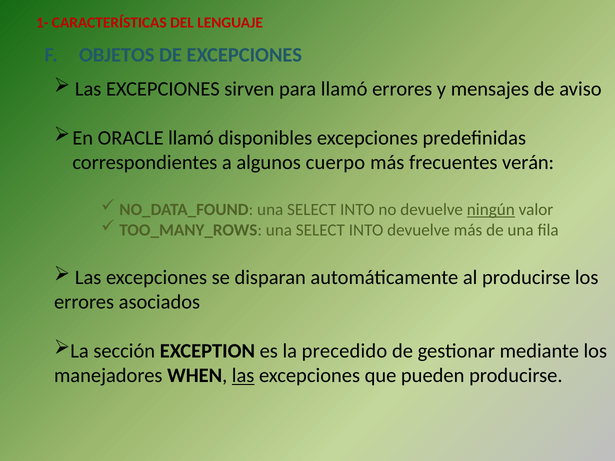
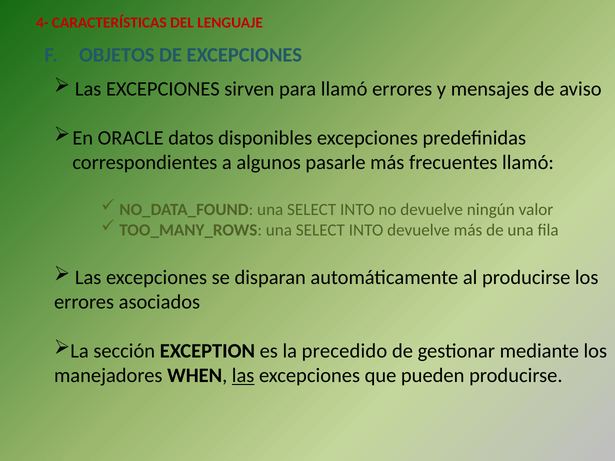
1-: 1- -> 4-
ORACLE llamó: llamó -> datos
cuerpo: cuerpo -> pasarle
frecuentes verán: verán -> llamó
ningún underline: present -> none
